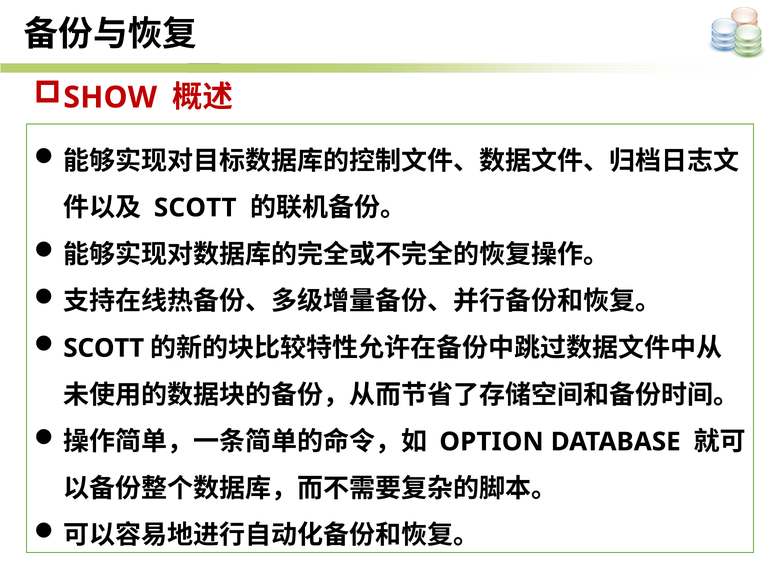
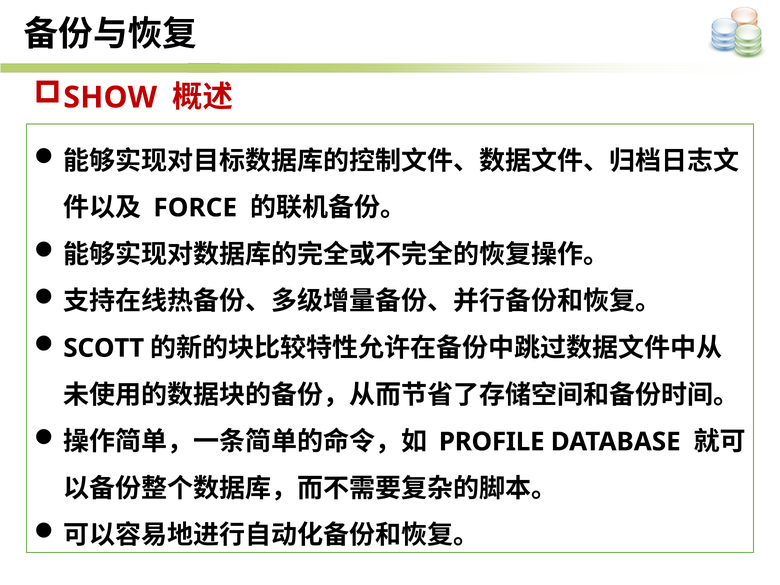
SCOTT at (195, 208): SCOTT -> FORCE
OPTION: OPTION -> PROFILE
